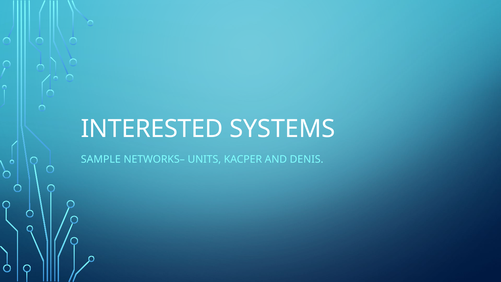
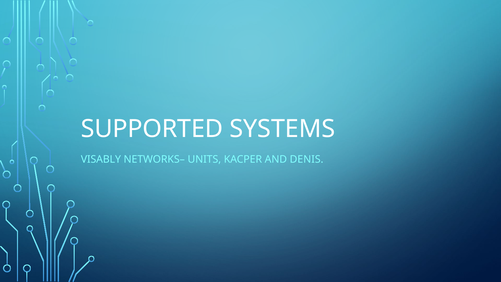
INTERESTED: INTERESTED -> SUPPORTED
SAMPLE: SAMPLE -> VISABLY
